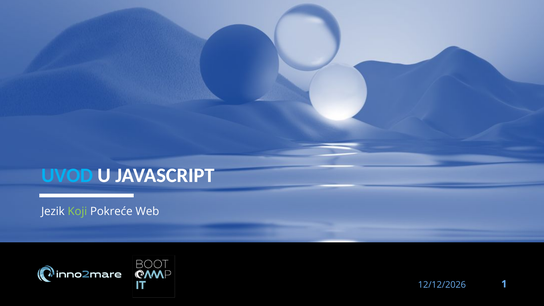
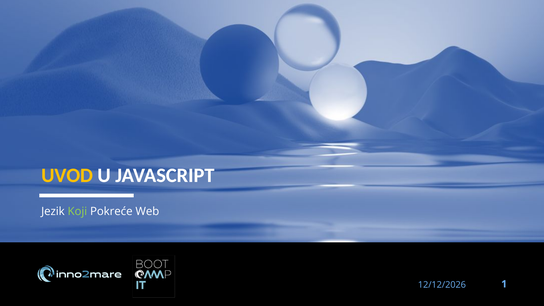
UVOD colour: light blue -> yellow
